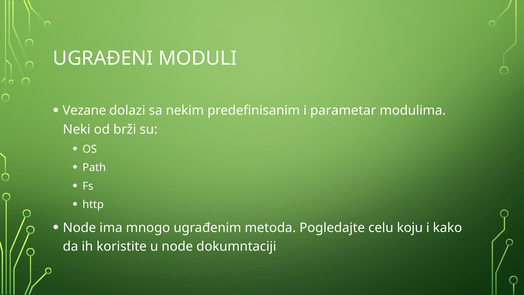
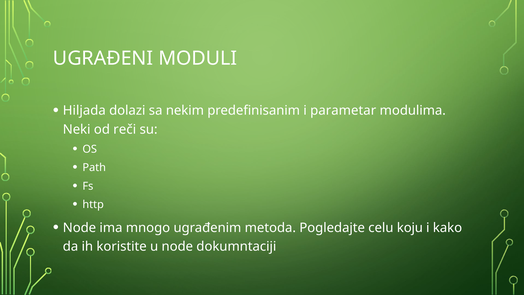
Vezane: Vezane -> Hiljada
brži: brži -> reči
